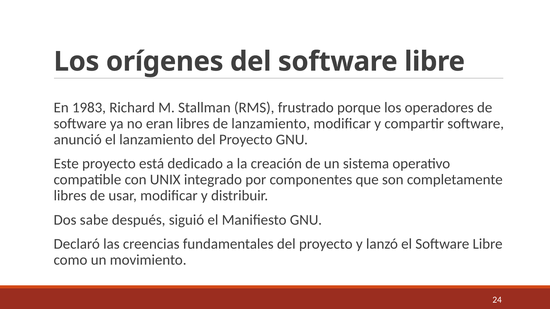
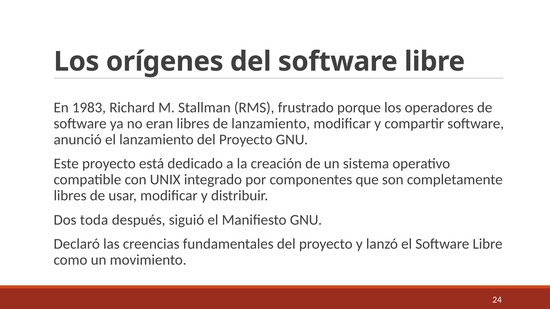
sabe: sabe -> toda
